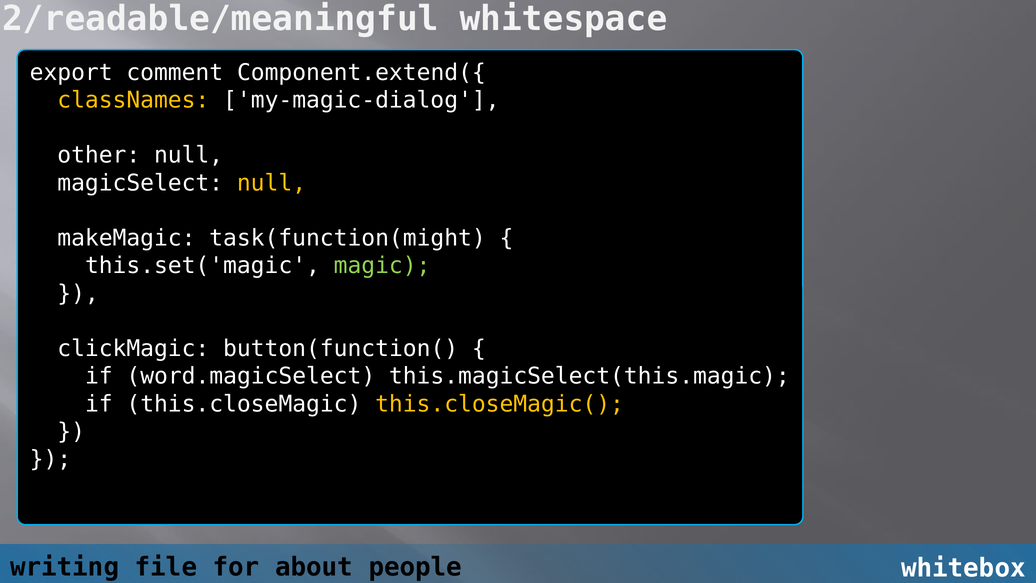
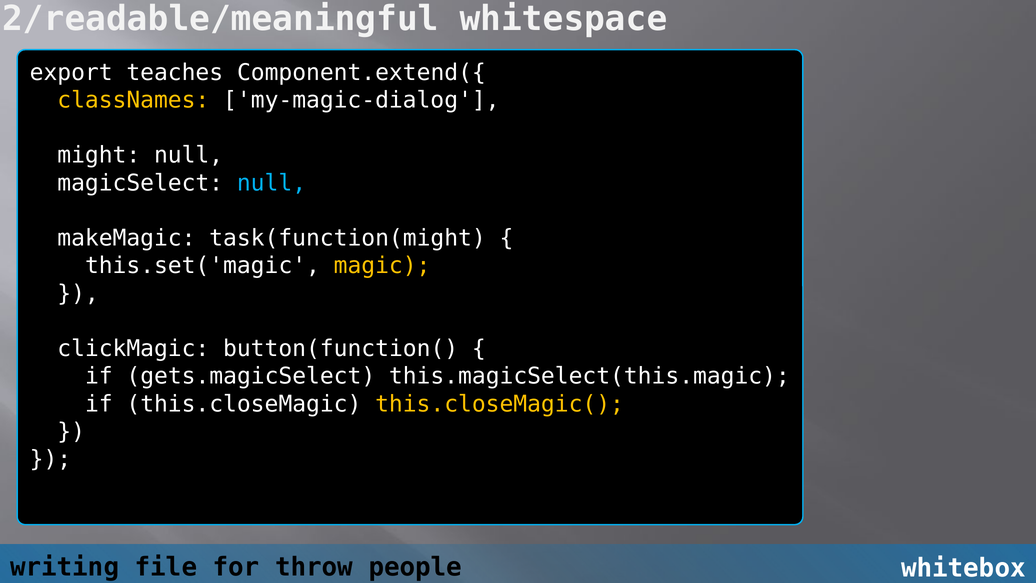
comment: comment -> teaches
other: other -> might
null at (272, 183) colour: yellow -> light blue
magic colour: light green -> yellow
word.magicSelect: word.magicSelect -> gets.magicSelect
about: about -> throw
